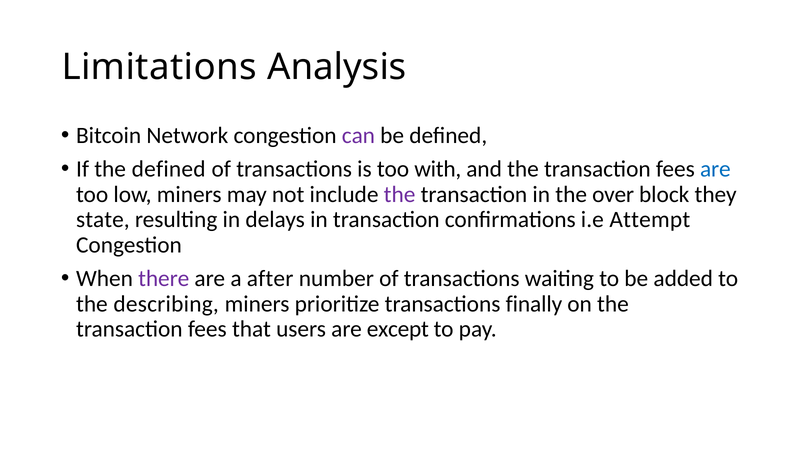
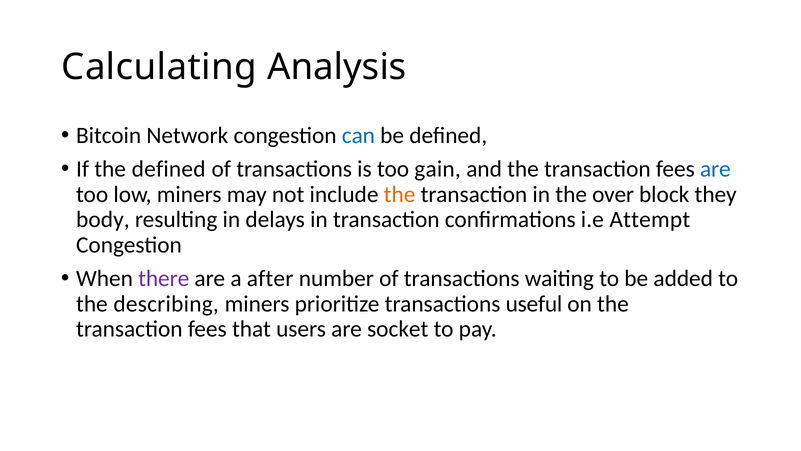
Limitations: Limitations -> Calculating
can colour: purple -> blue
with: with -> gain
the at (400, 194) colour: purple -> orange
state: state -> body
finally: finally -> useful
except: except -> socket
